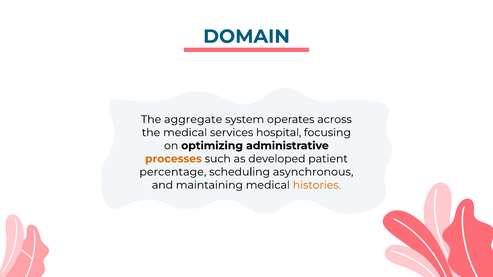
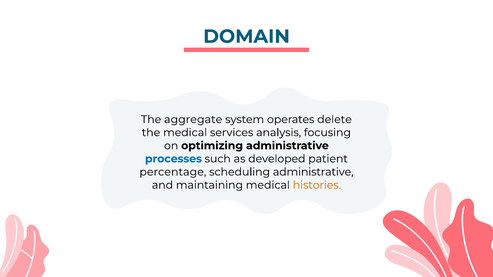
across: across -> delete
hospital: hospital -> analysis
processes colour: orange -> blue
scheduling asynchronous: asynchronous -> administrative
